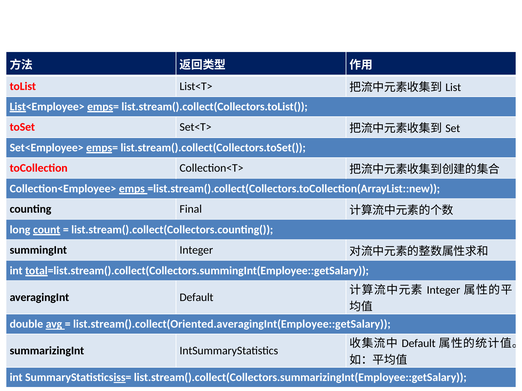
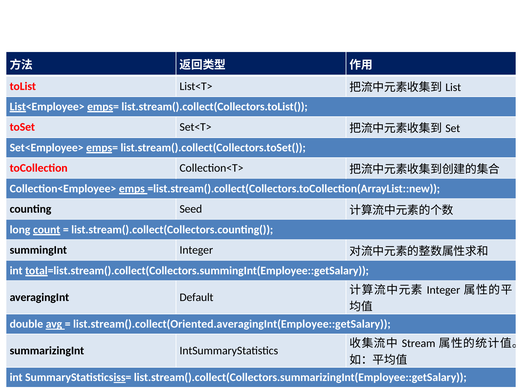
Final: Final -> Seed
Default at (419, 344): Default -> Stream
